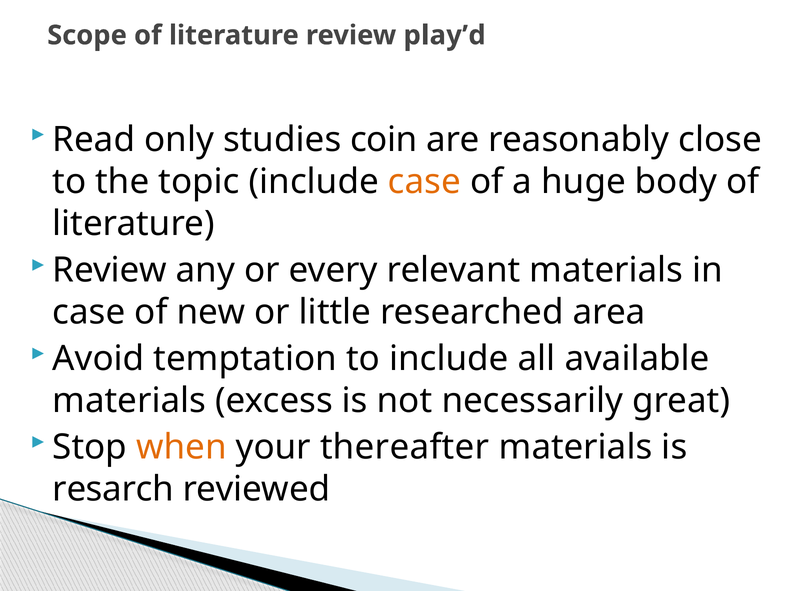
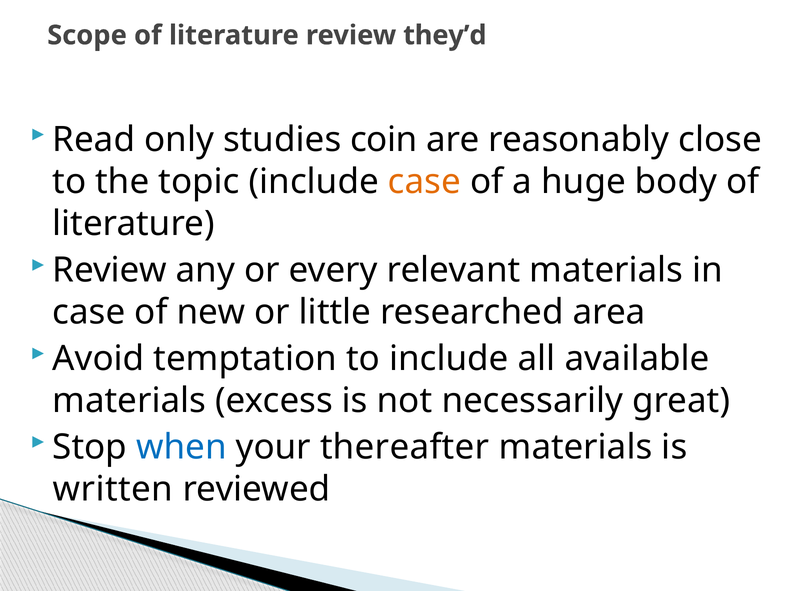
play’d: play’d -> they’d
when colour: orange -> blue
resarch: resarch -> written
